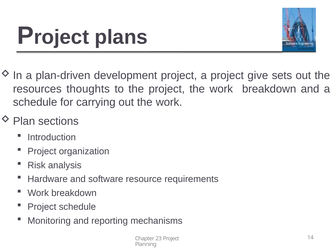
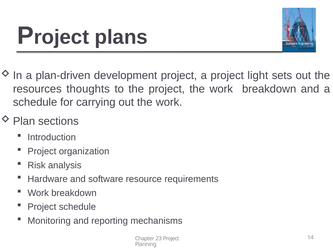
give: give -> light
